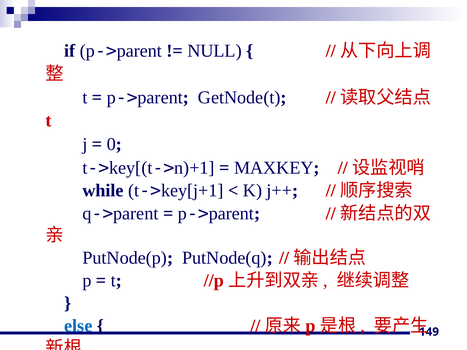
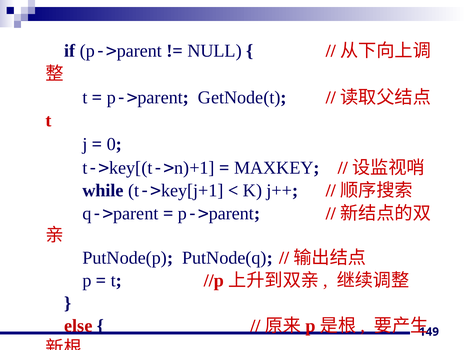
else colour: blue -> red
